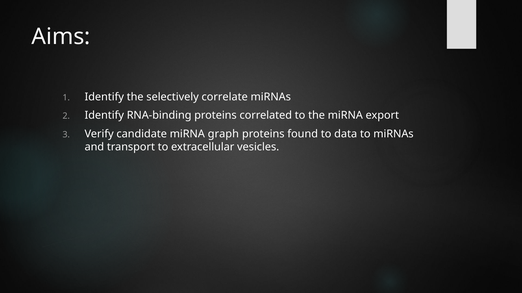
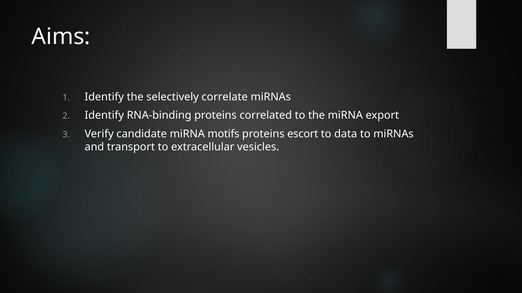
graph: graph -> motifs
found: found -> escort
